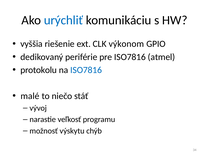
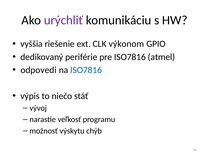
urýchliť colour: blue -> purple
protokolu: protokolu -> odpovedi
malé: malé -> výpis
